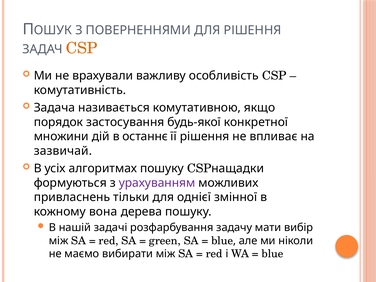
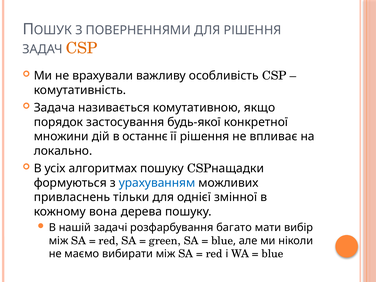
зазвичай: зазвичай -> локально
урахуванням colour: purple -> blue
задачу: задачу -> багато
